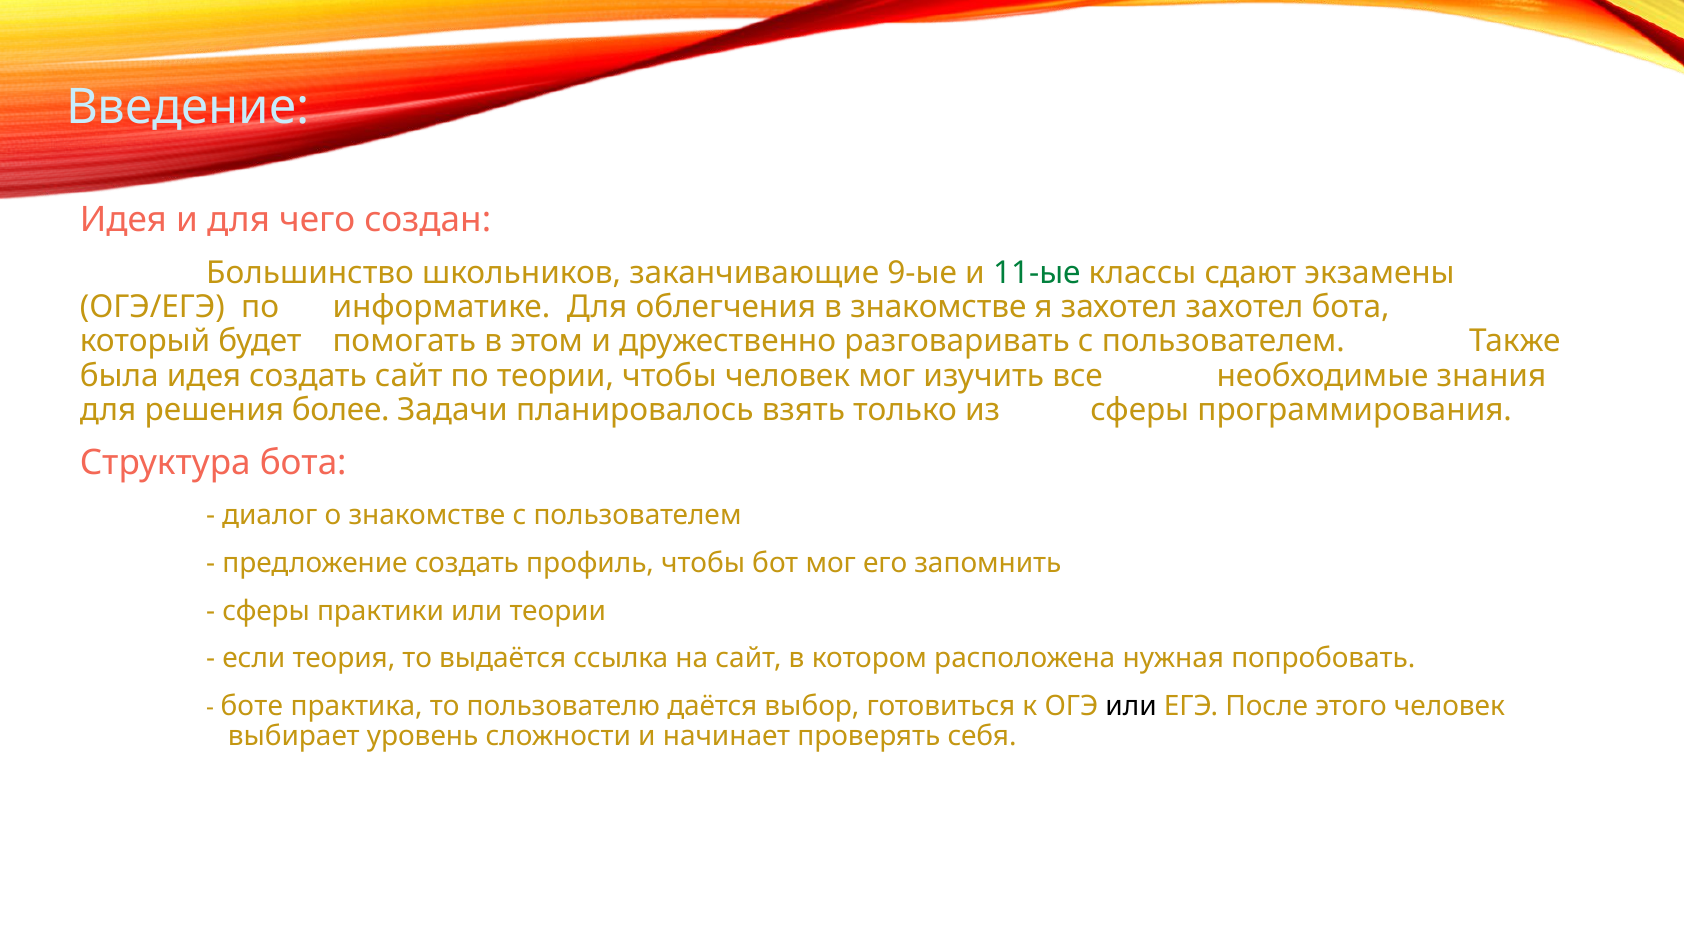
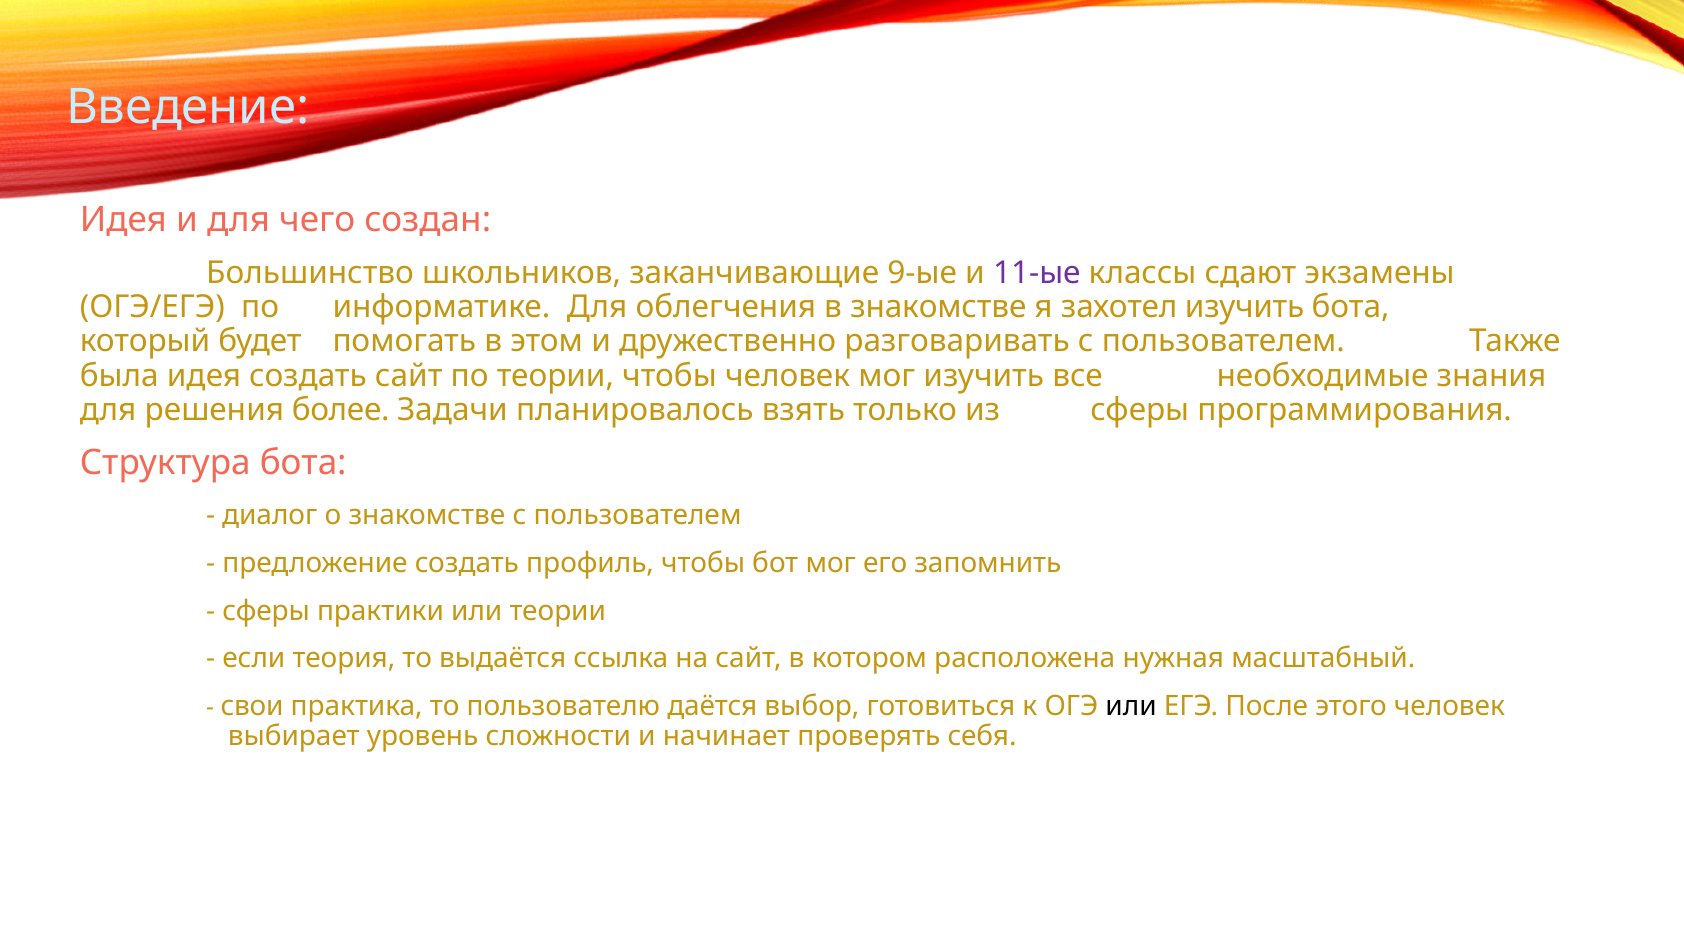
11-ые colour: green -> purple
захотел захотел: захотел -> изучить
попробовать: попробовать -> масштабный
боте: боте -> свои
